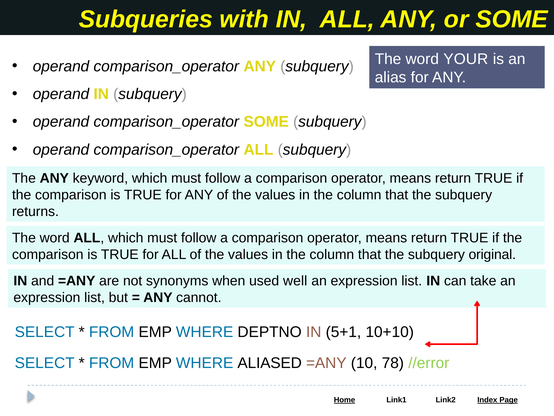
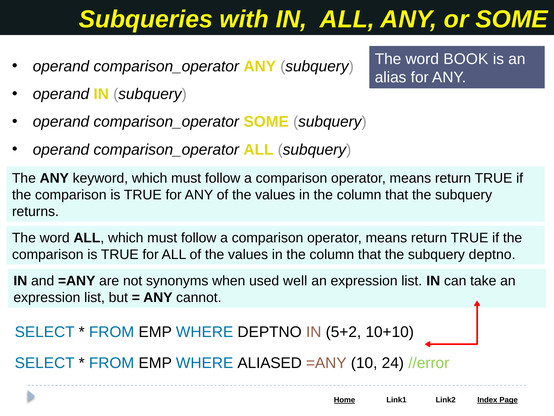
YOUR: YOUR -> BOOK
subquery original: original -> deptno
5+1: 5+1 -> 5+2
78: 78 -> 24
